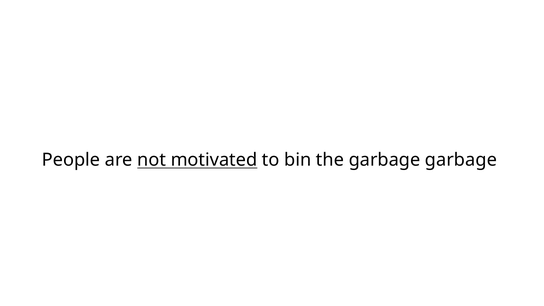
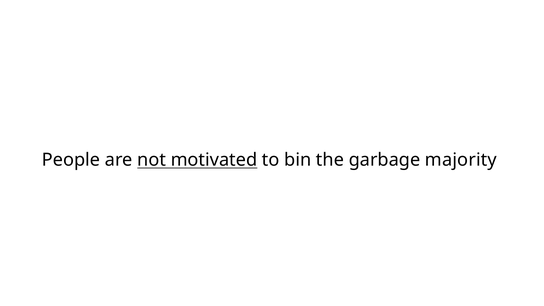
garbage garbage: garbage -> majority
